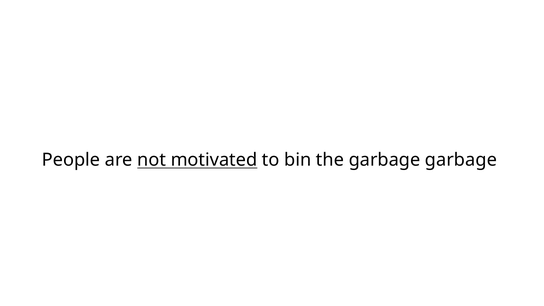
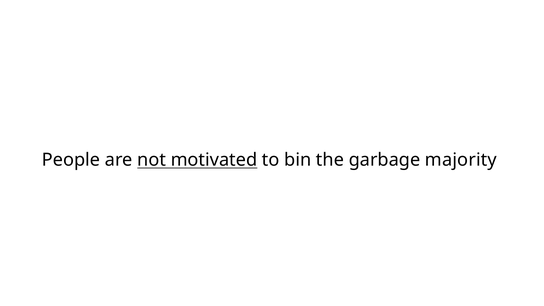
garbage garbage: garbage -> majority
